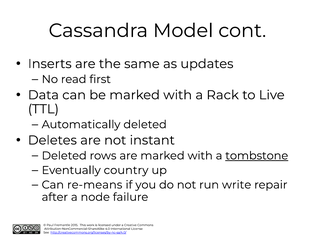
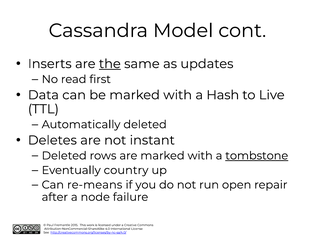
the underline: none -> present
Rack: Rack -> Hash
write: write -> open
